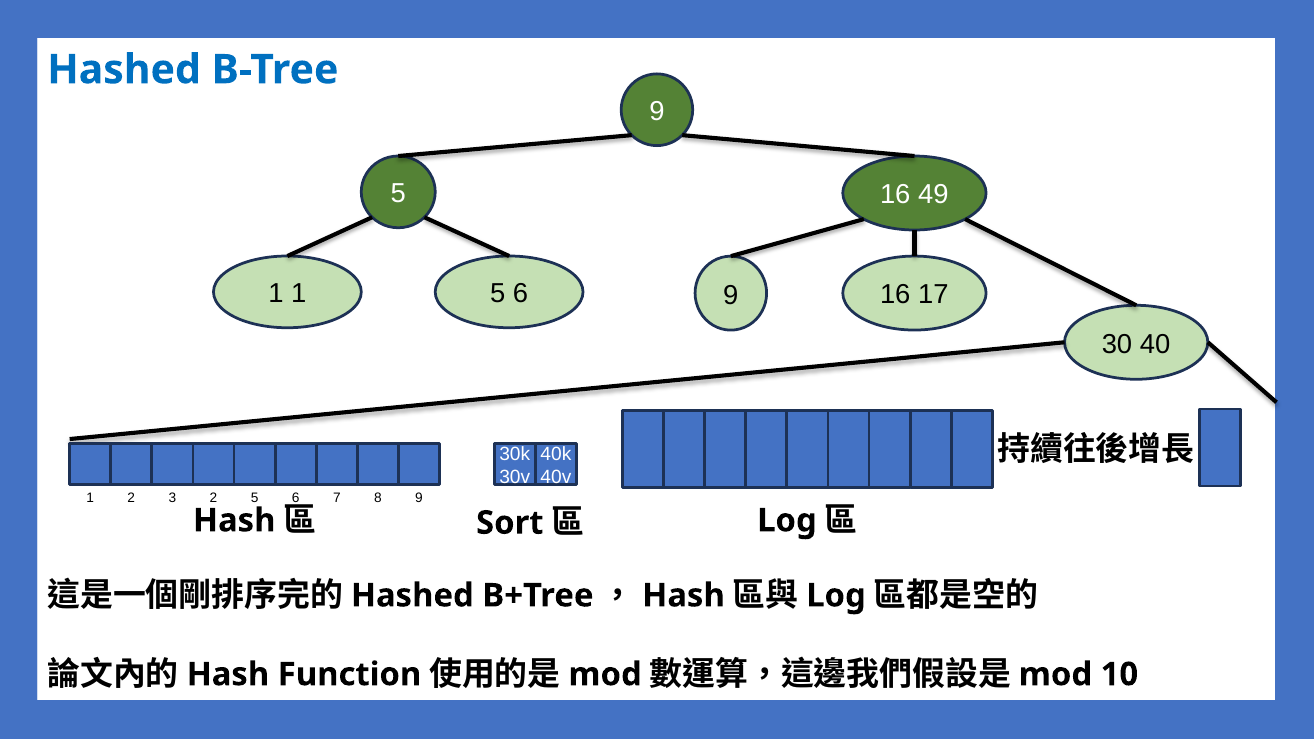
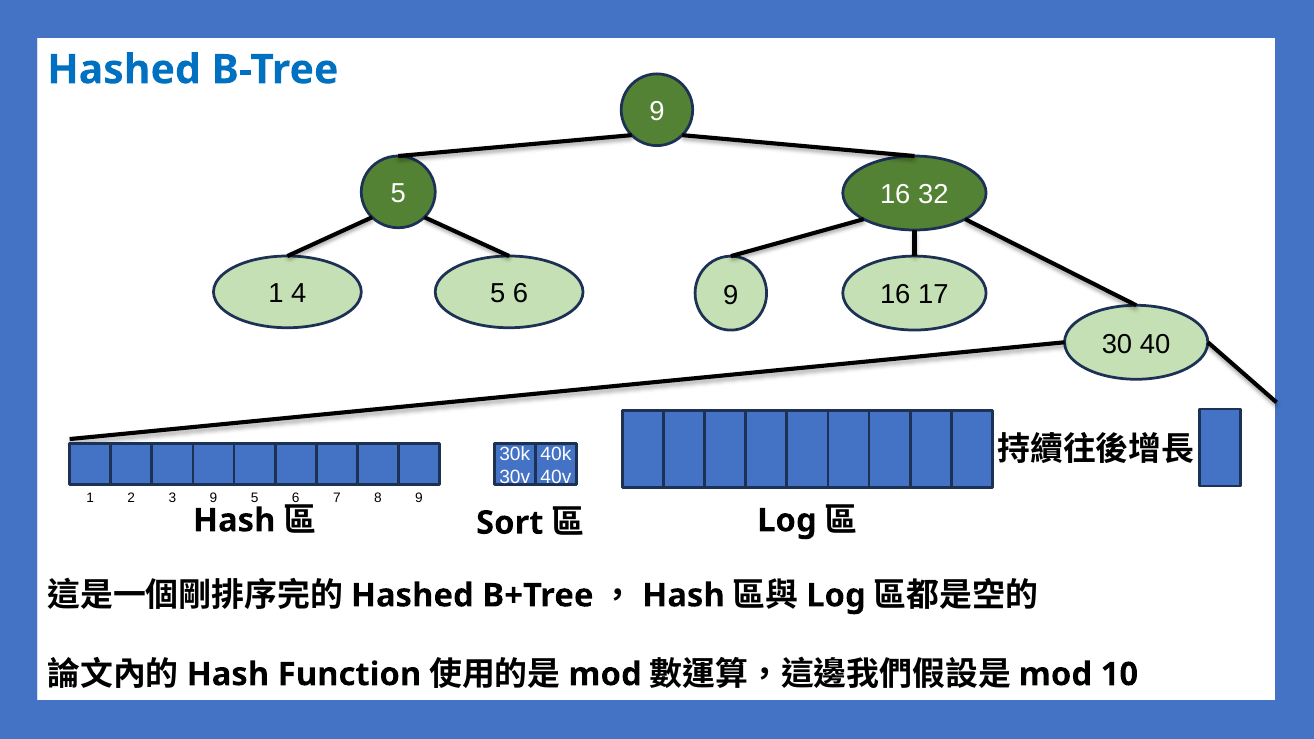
49: 49 -> 32
1 1: 1 -> 4
3 2: 2 -> 9
